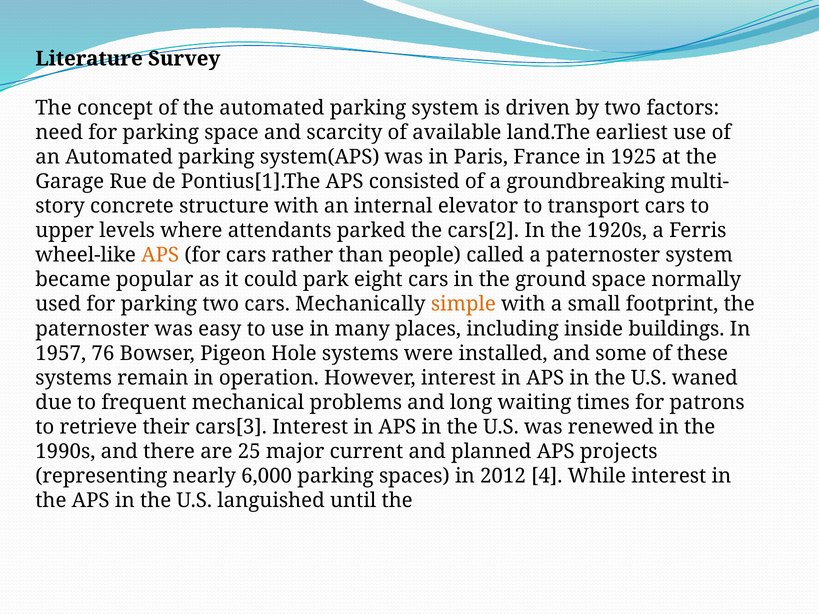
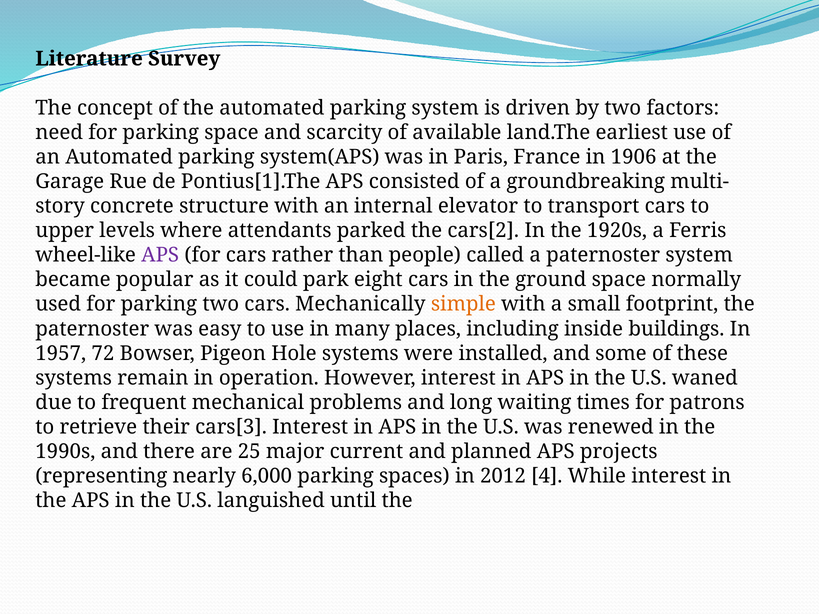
1925: 1925 -> 1906
APS at (160, 255) colour: orange -> purple
76: 76 -> 72
